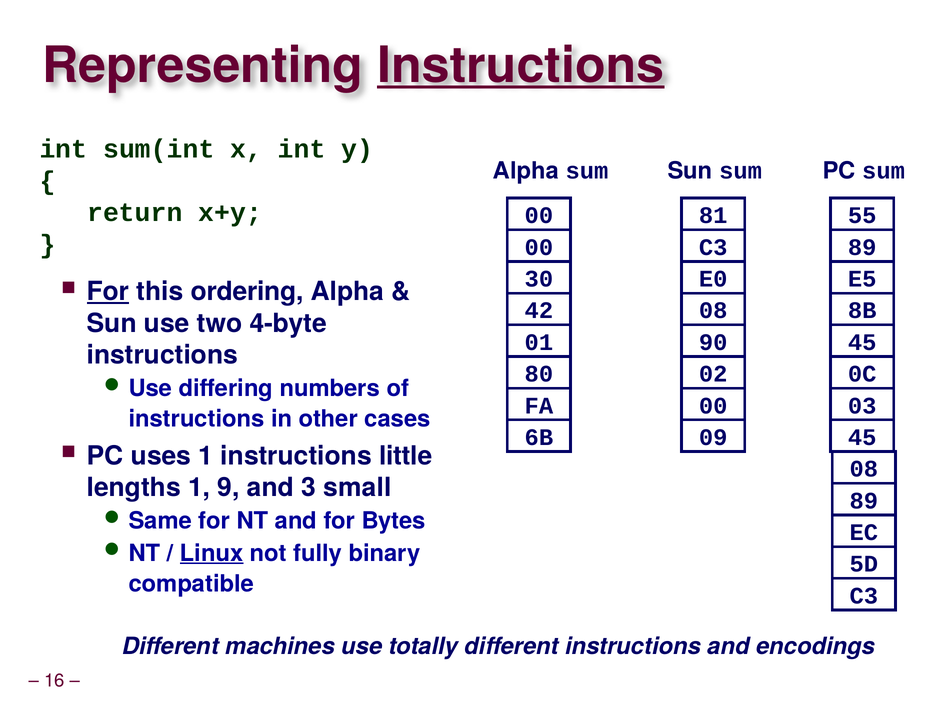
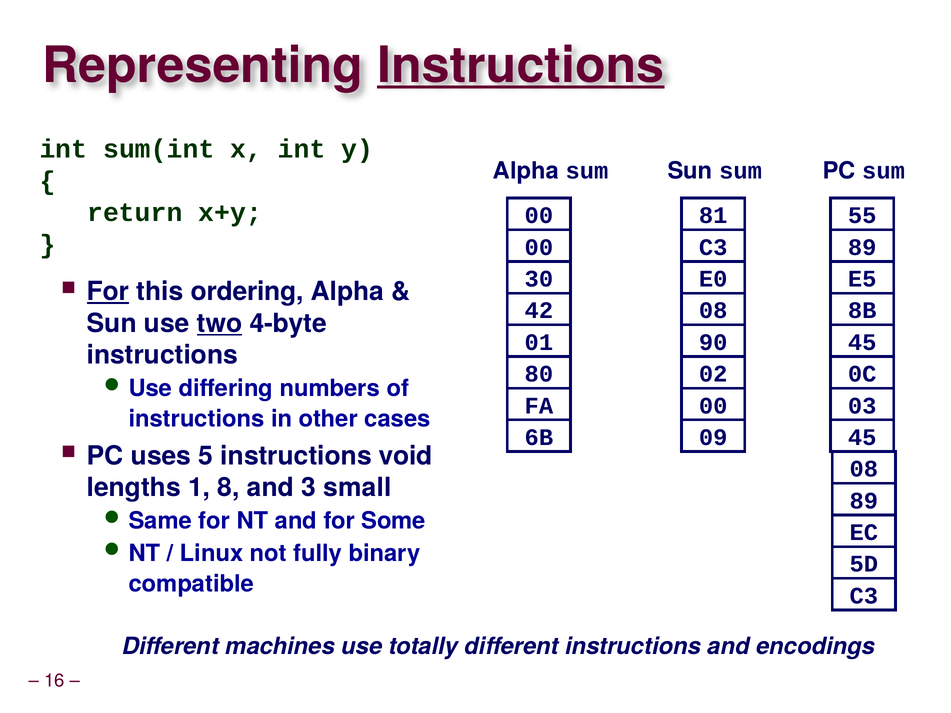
two underline: none -> present
uses 1: 1 -> 5
little: little -> void
9: 9 -> 8
Bytes: Bytes -> Some
Linux underline: present -> none
